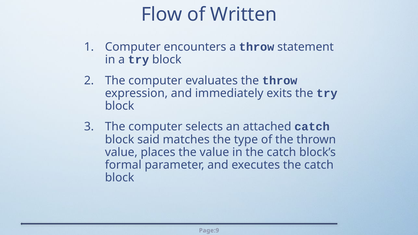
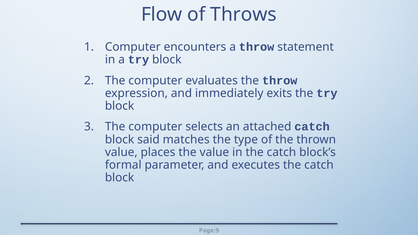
Written: Written -> Throws
